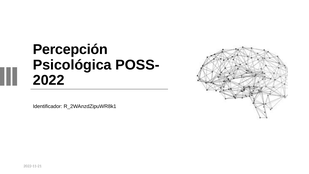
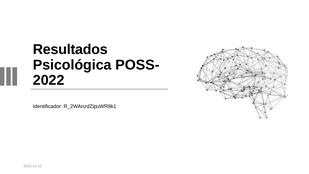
Percepción: Percepción -> Resultados
